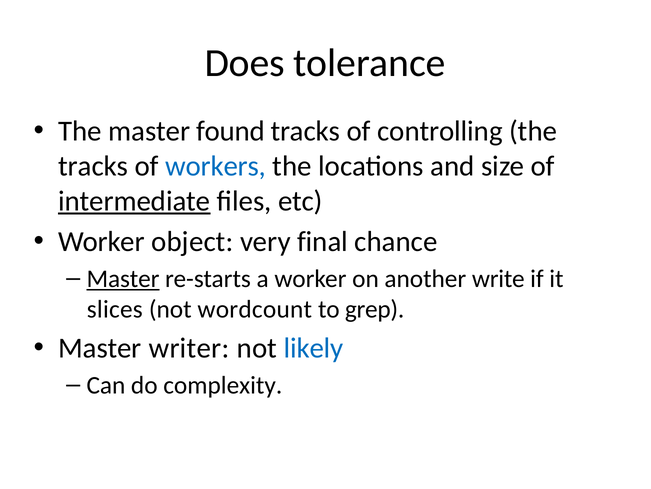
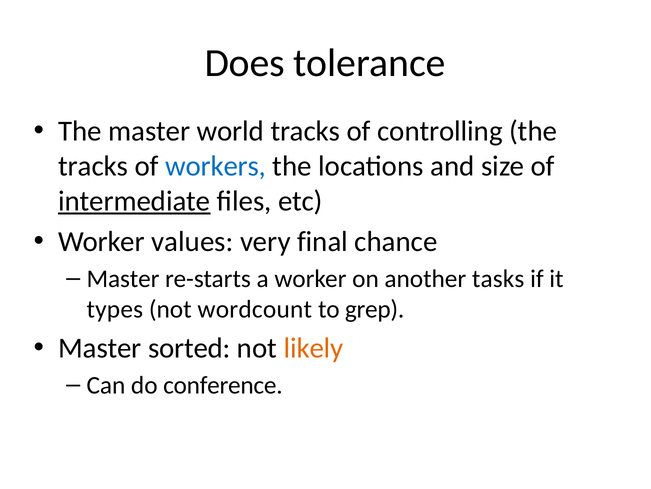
found: found -> world
object: object -> values
Master at (123, 279) underline: present -> none
write: write -> tasks
slices: slices -> types
writer: writer -> sorted
likely colour: blue -> orange
complexity: complexity -> conference
